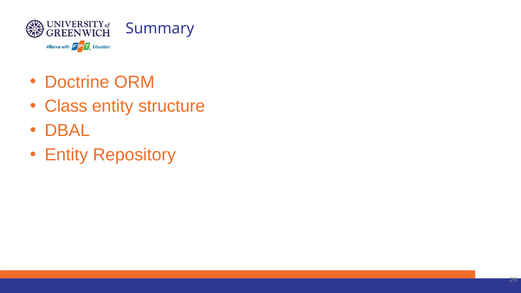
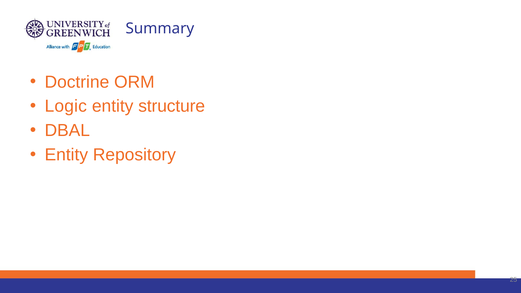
Class: Class -> Logic
